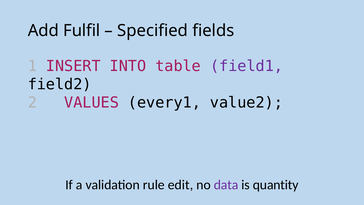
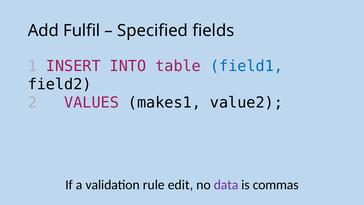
field1 colour: purple -> blue
every1: every1 -> makes1
quantity: quantity -> commas
